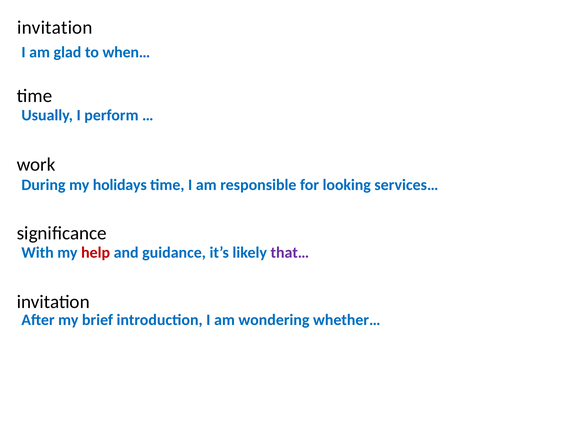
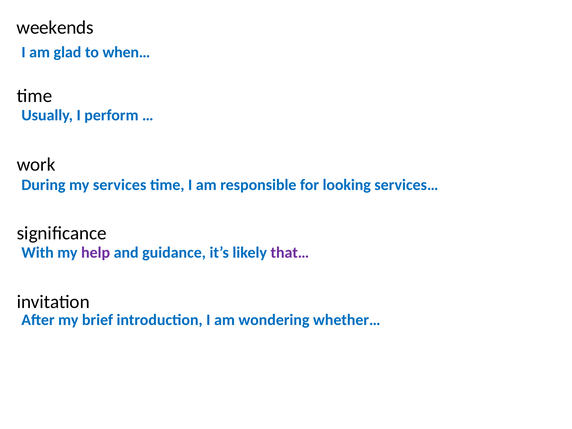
invitation at (55, 27): invitation -> weekends
holidays: holidays -> services
help colour: red -> purple
